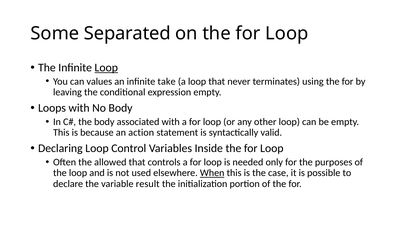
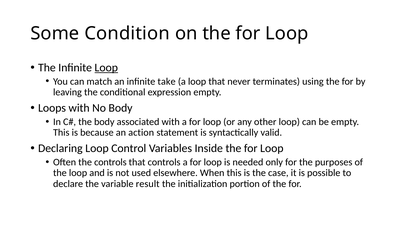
Separated: Separated -> Condition
values: values -> match
the allowed: allowed -> controls
When underline: present -> none
